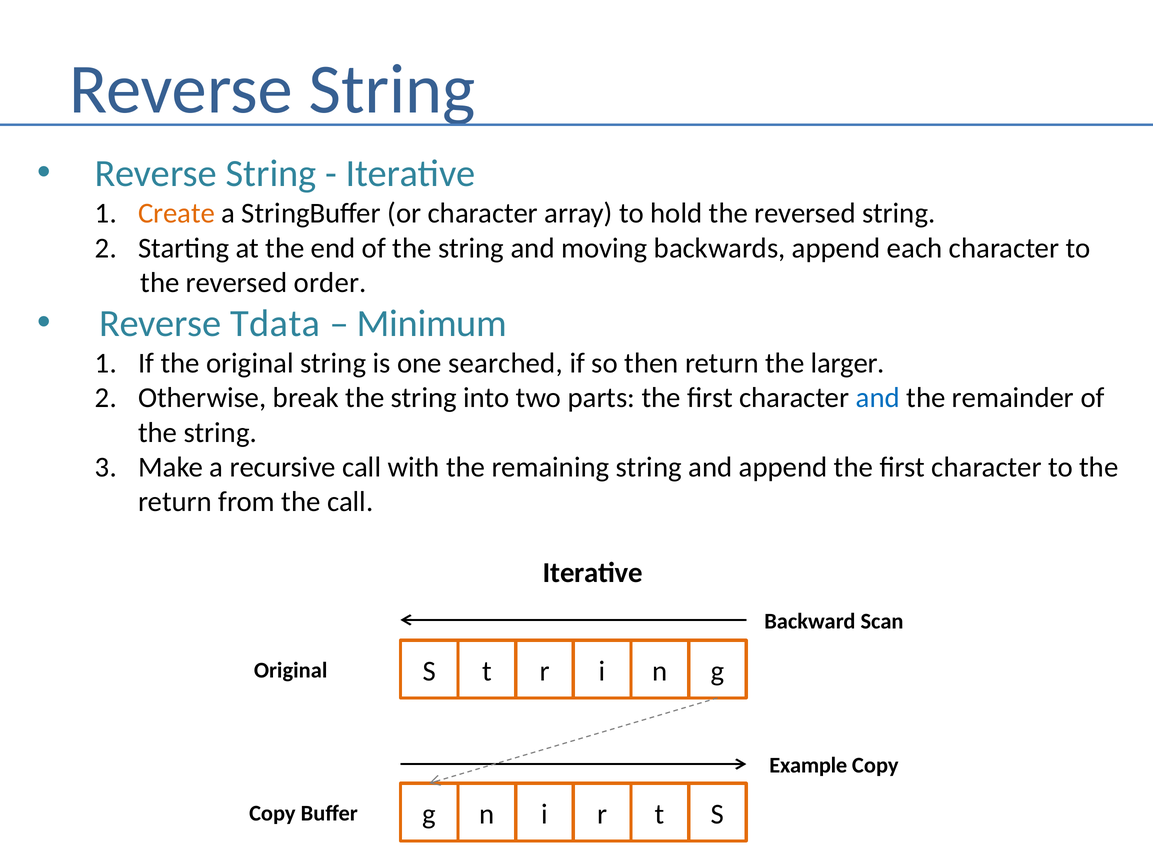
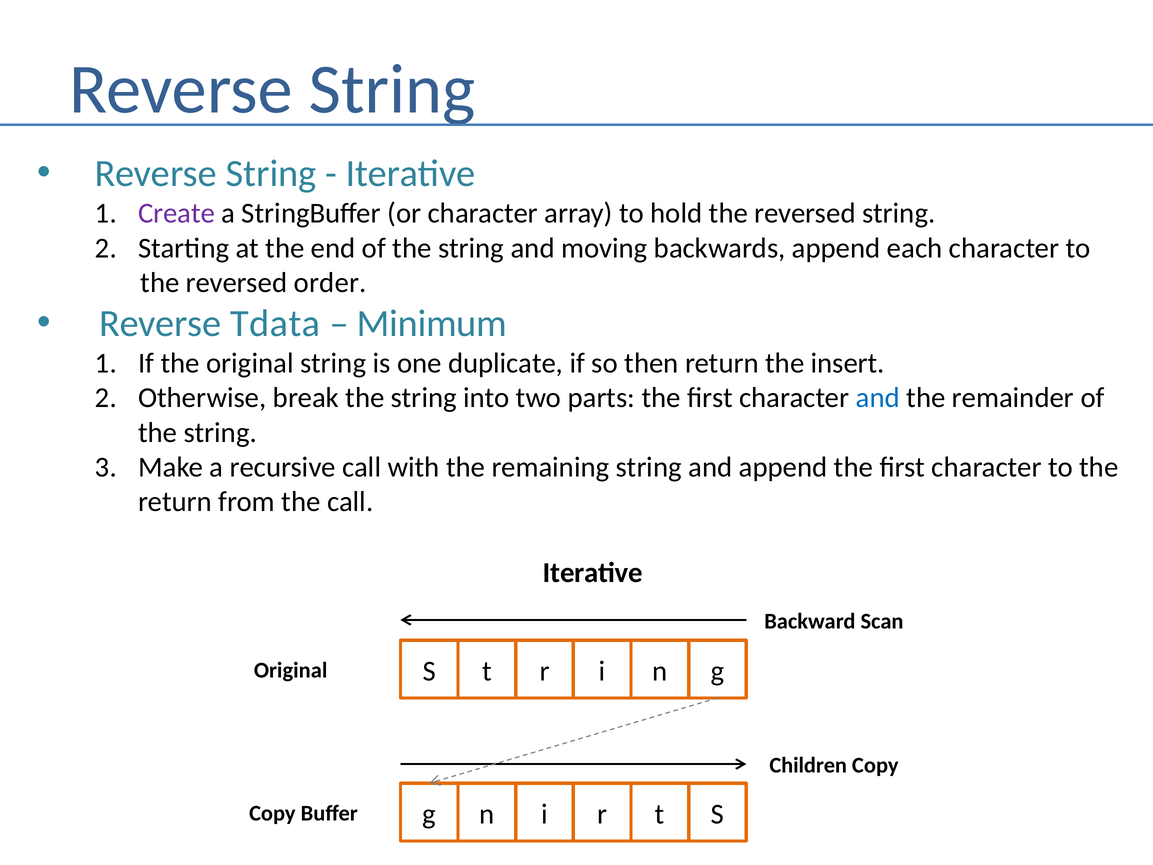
Create colour: orange -> purple
searched: searched -> duplicate
larger: larger -> insert
Example: Example -> Children
